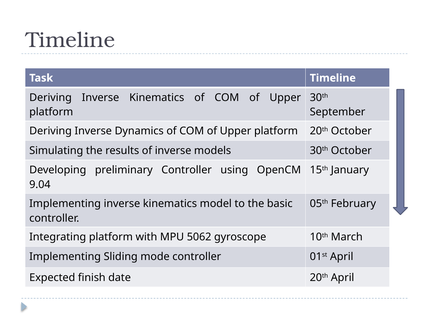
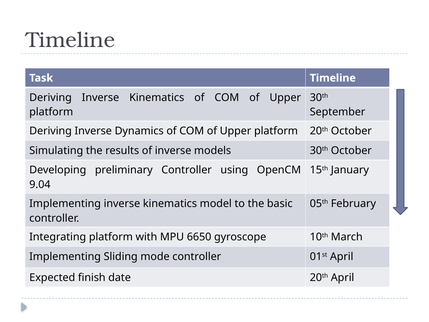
5062: 5062 -> 6650
